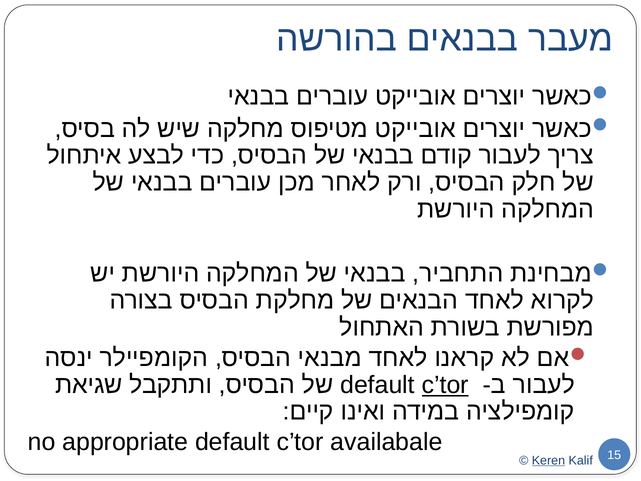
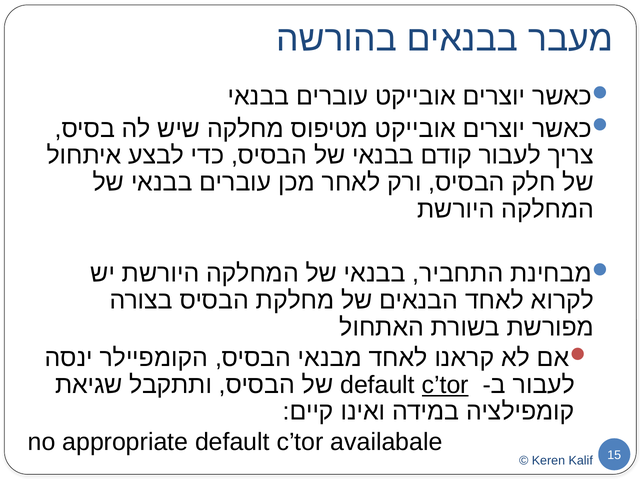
Keren underline: present -> none
